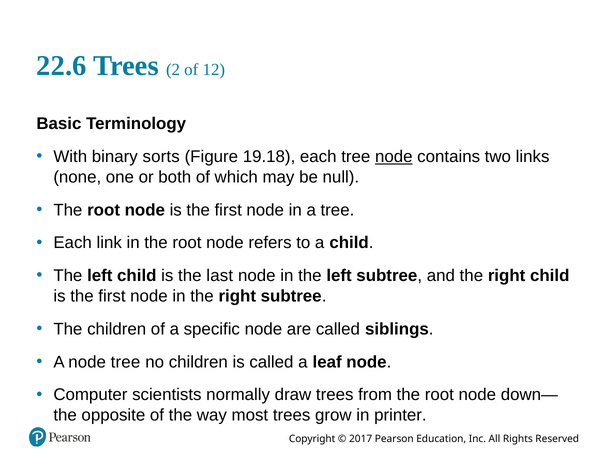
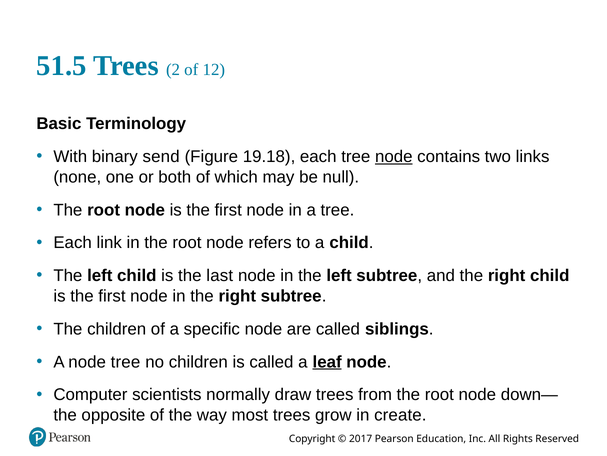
22.6: 22.6 -> 51.5
sorts: sorts -> send
leaf underline: none -> present
printer: printer -> create
